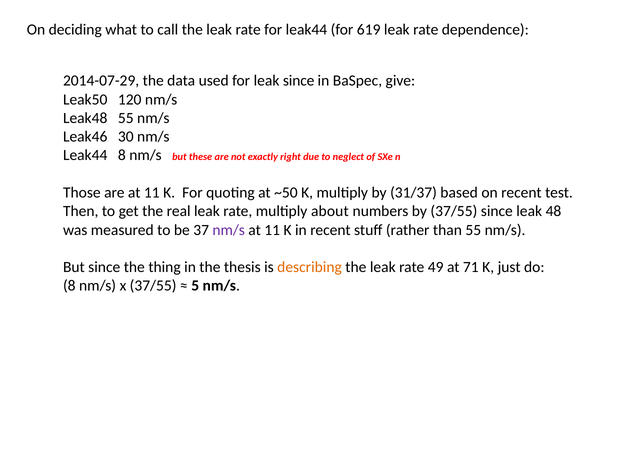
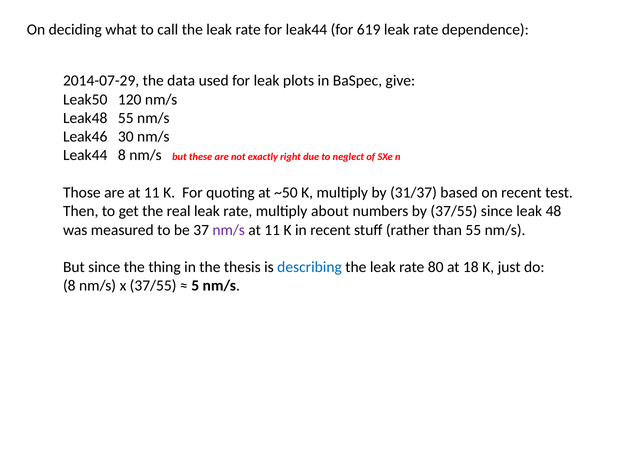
leak since: since -> plots
describing colour: orange -> blue
49: 49 -> 80
71: 71 -> 18
